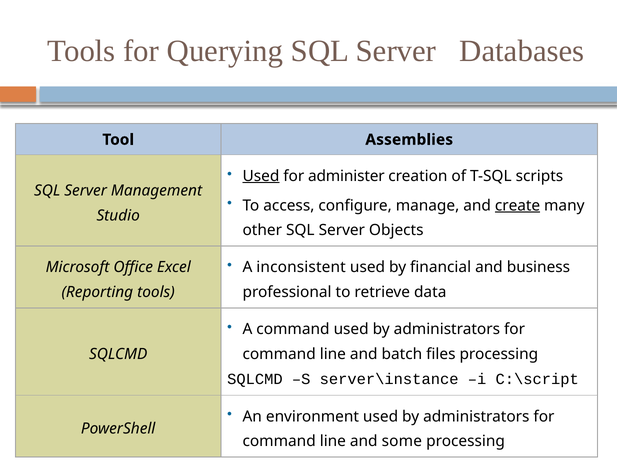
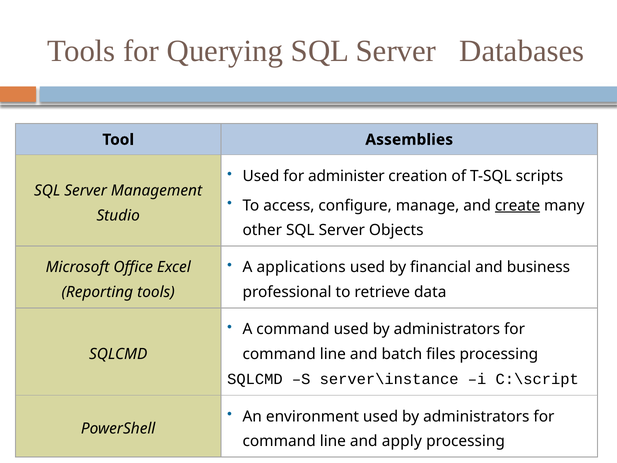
Used at (261, 176) underline: present -> none
inconsistent: inconsistent -> applications
some: some -> apply
